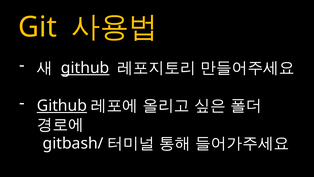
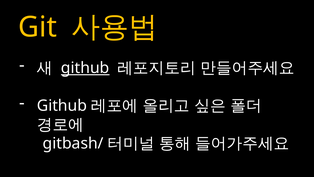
Github at (62, 105) underline: present -> none
